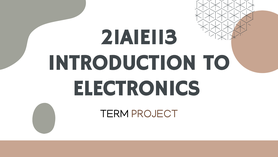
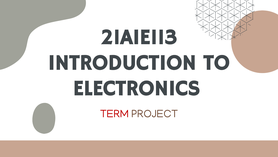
TERM colour: black -> red
